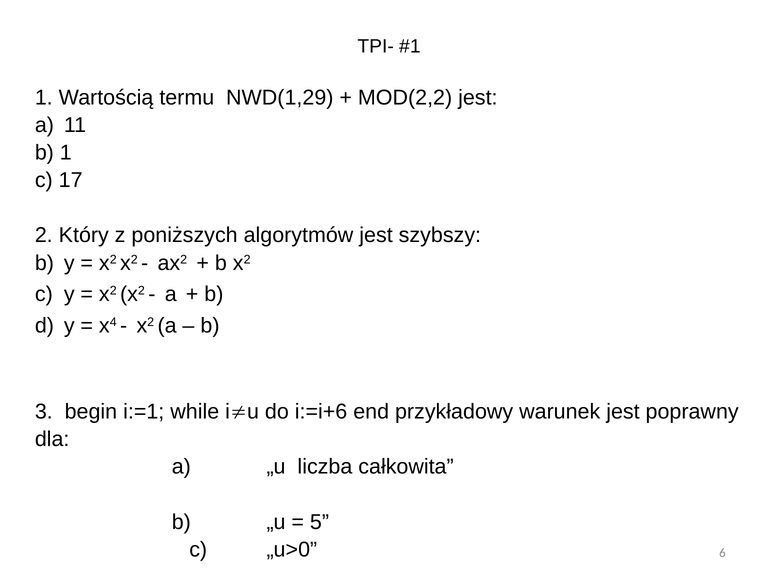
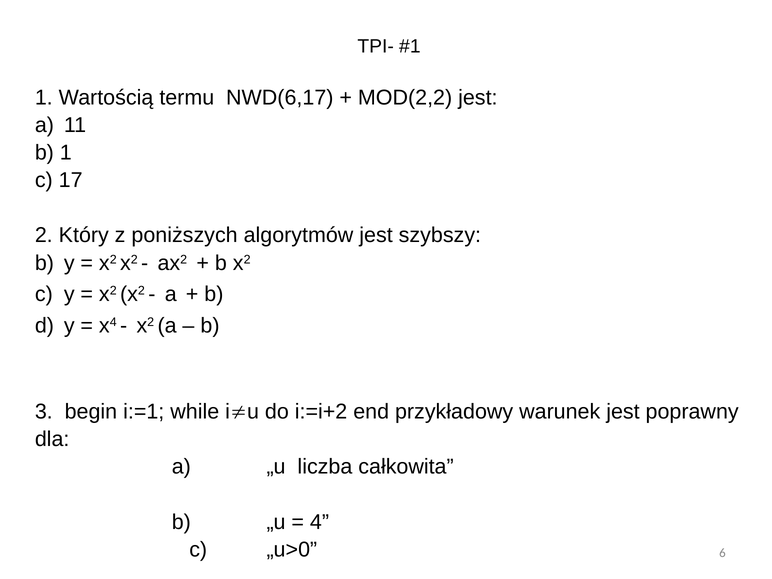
NWD(1,29: NWD(1,29 -> NWD(6,17
i:=i+6: i:=i+6 -> i:=i+2
5: 5 -> 4
